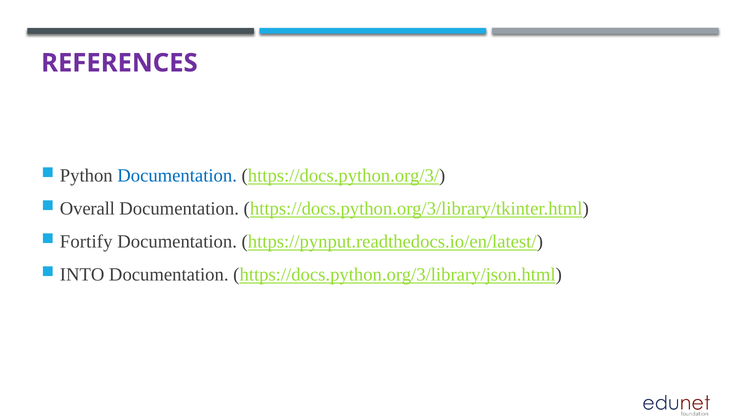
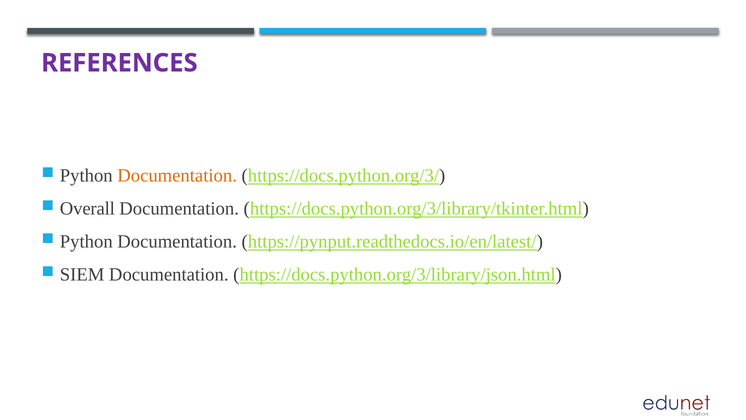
Documentation at (177, 176) colour: blue -> orange
Fortify at (86, 242): Fortify -> Python
INTO: INTO -> SIEM
